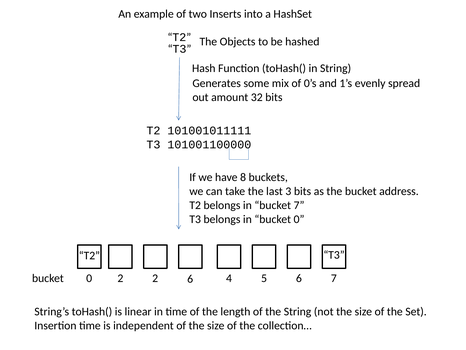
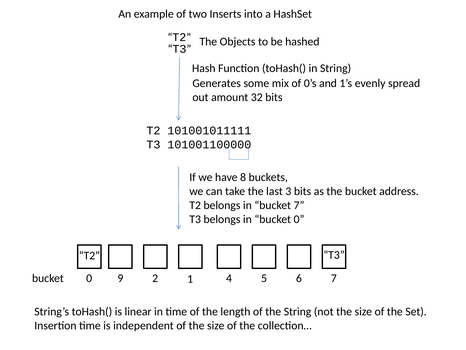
0 2: 2 -> 9
2 6: 6 -> 1
